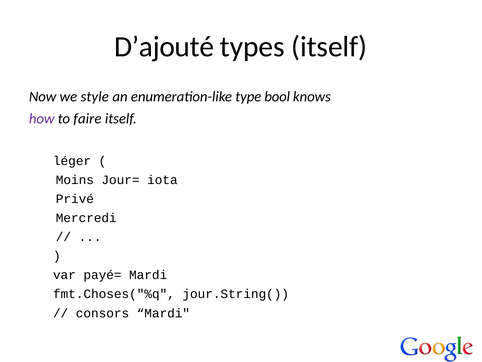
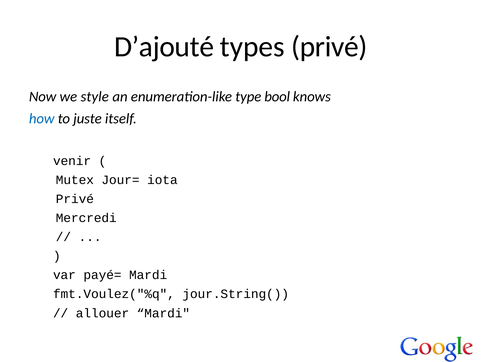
types itself: itself -> privé
how colour: purple -> blue
faire: faire -> juste
léger: léger -> venir
Moins: Moins -> Mutex
fmt.Choses("%q: fmt.Choses("%q -> fmt.Voulez("%q
consors: consors -> allouer
